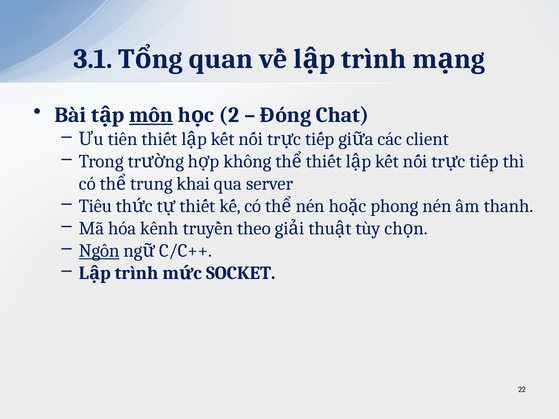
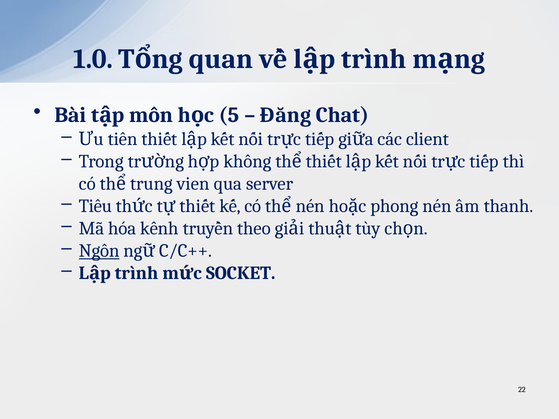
3.1: 3.1 -> 1.0
môn underline: present -> none
2: 2 -> 5
Đóng: Đóng -> Đăng
khai: khai -> vien
